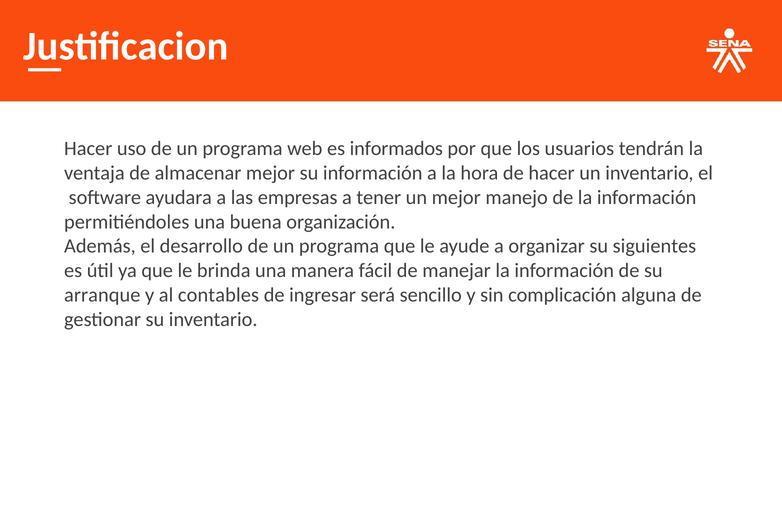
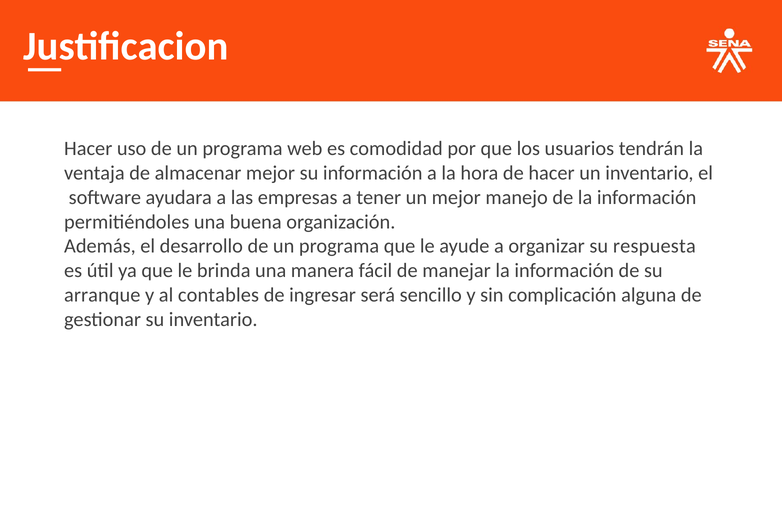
informados: informados -> comodidad
siguientes: siguientes -> respuesta
